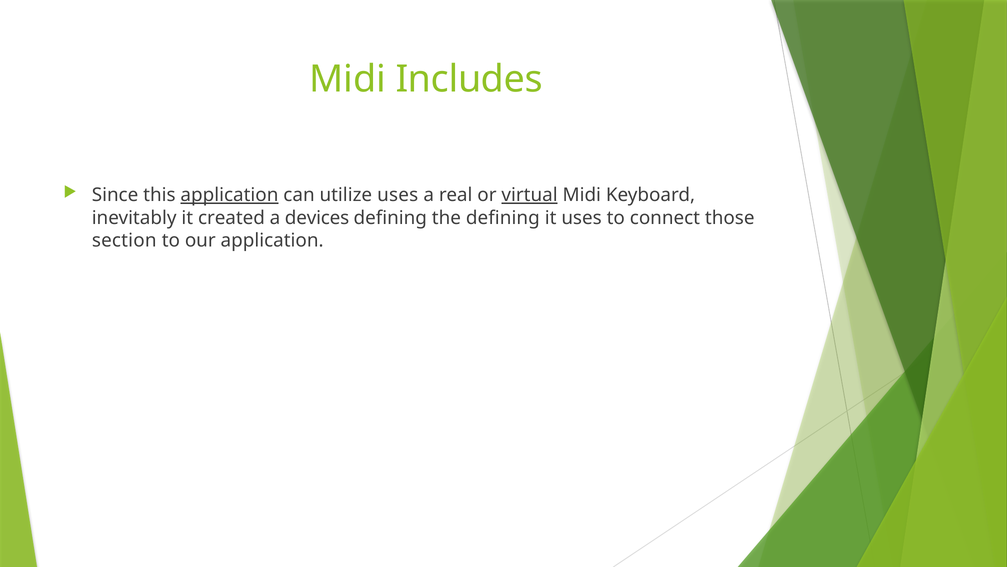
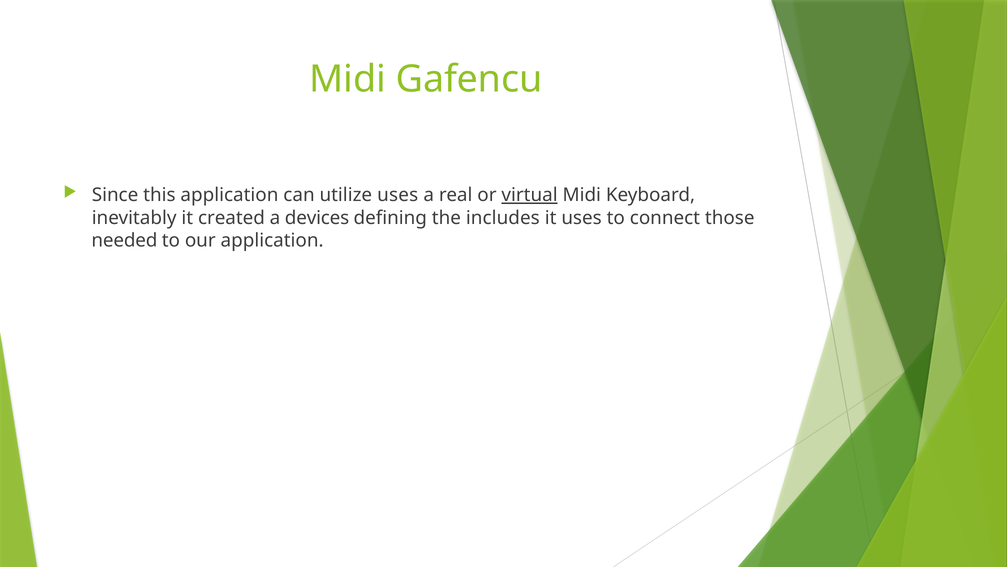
Includes: Includes -> Gafencu
application at (229, 195) underline: present -> none
the defining: defining -> includes
section: section -> needed
